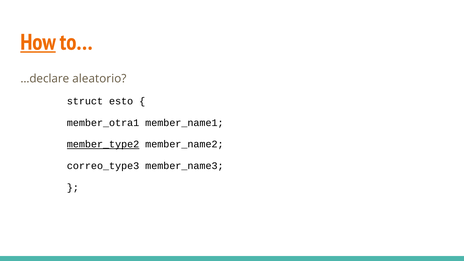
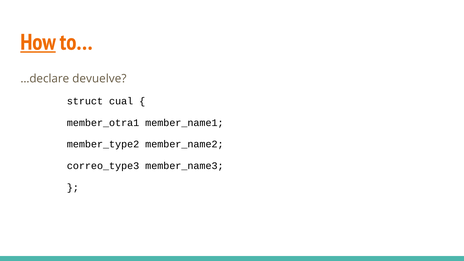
aleatorio: aleatorio -> devuelve
esto: esto -> cual
member_type2 underline: present -> none
